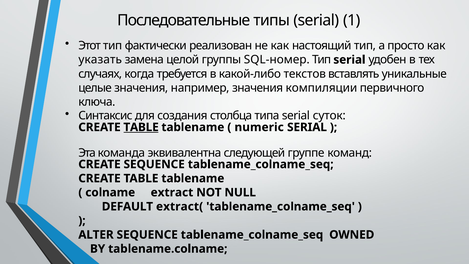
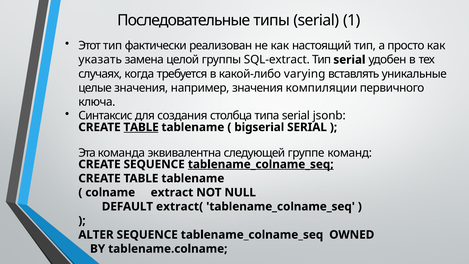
SQL-номер: SQL-номер -> SQL-extract
текстов: текстов -> varying
суток: суток -> jsonb
numeric: numeric -> bigserial
tablename_colname_seq at (261, 164) underline: none -> present
